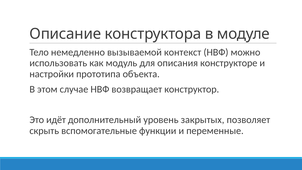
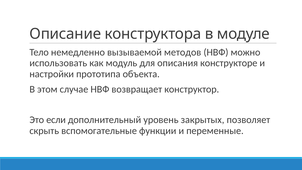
контекст: контекст -> методов
идёт: идёт -> если
